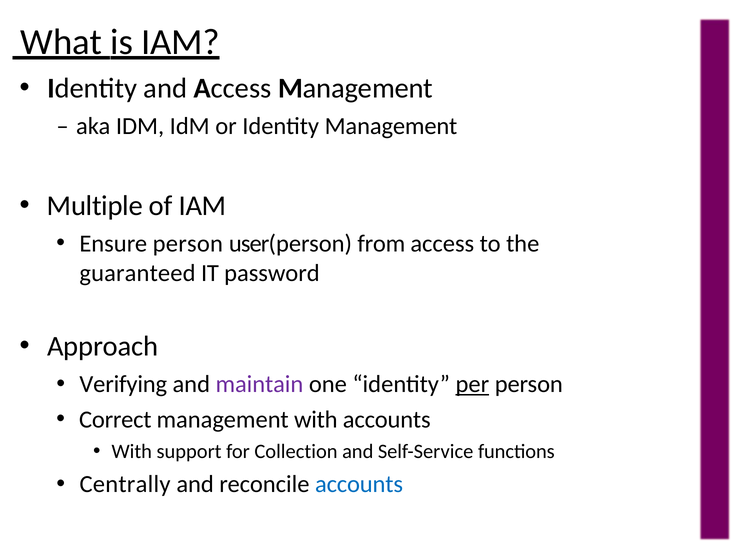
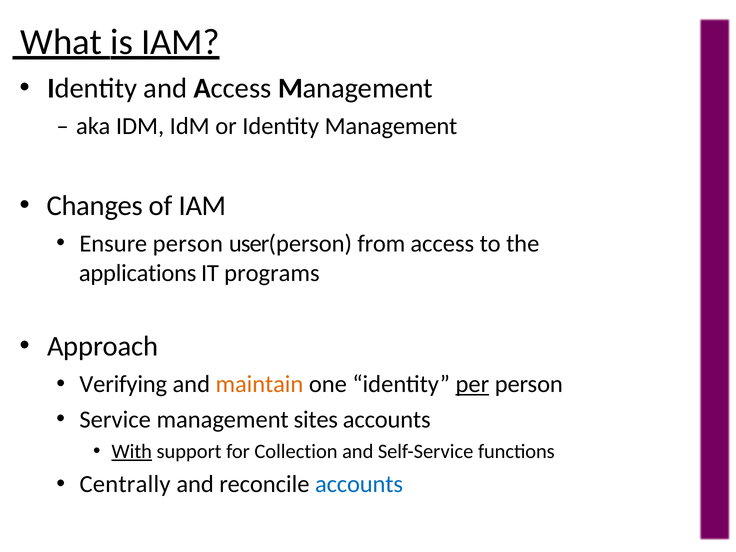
Multiple: Multiple -> Changes
guaranteed: guaranteed -> applications
password: password -> programs
maintain colour: purple -> orange
Correct: Correct -> Service
management with: with -> sites
With at (132, 451) underline: none -> present
